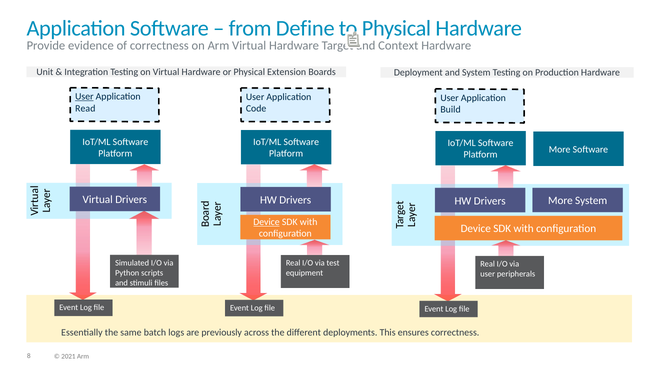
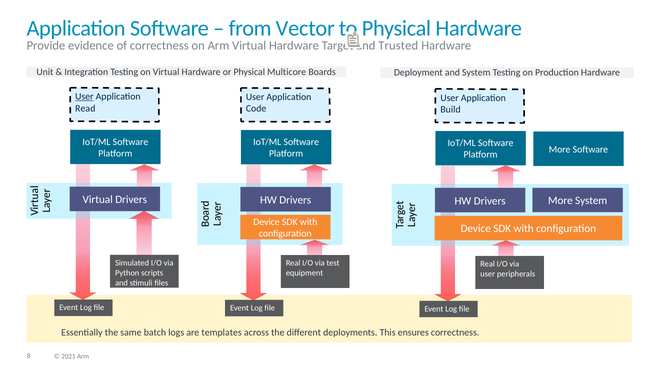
Define: Define -> Vector
Context: Context -> Trusted
Extension: Extension -> Multicore
Device at (266, 222) underline: present -> none
previously: previously -> templates
